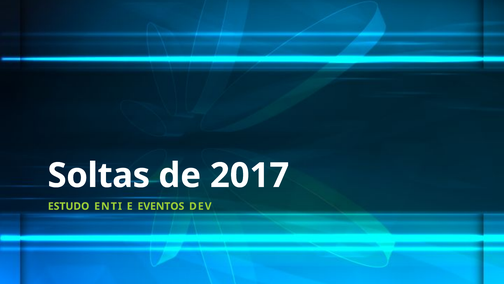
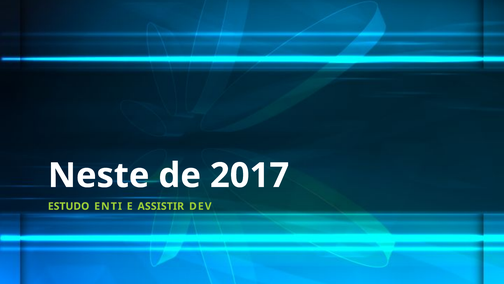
Soltas: Soltas -> Neste
EVENTOS: EVENTOS -> ASSISTIR
